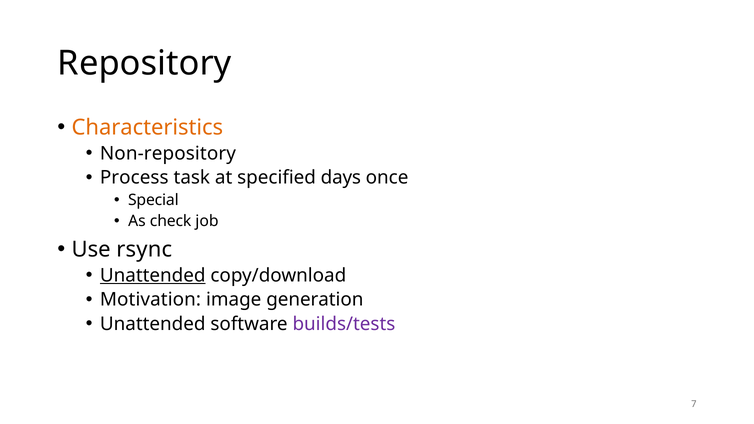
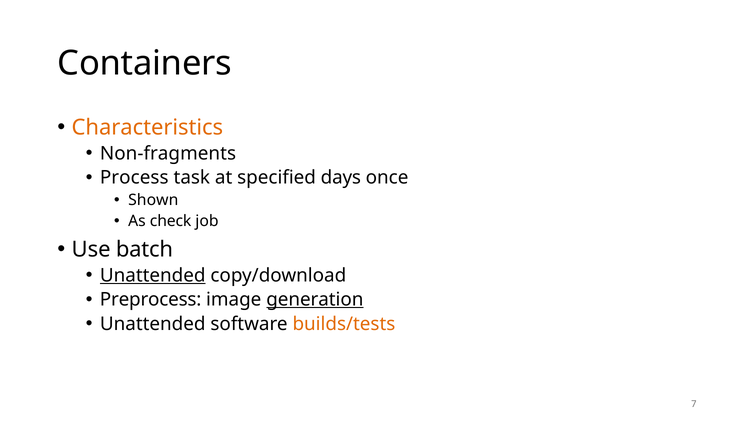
Repository: Repository -> Containers
Non-repository: Non-repository -> Non-fragments
Special: Special -> Shown
rsync: rsync -> batch
Motivation: Motivation -> Preprocess
generation underline: none -> present
builds/tests colour: purple -> orange
